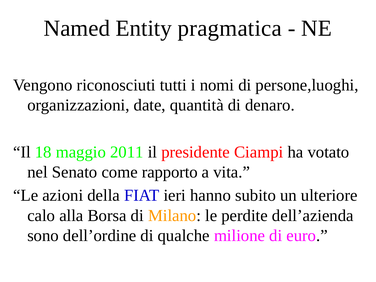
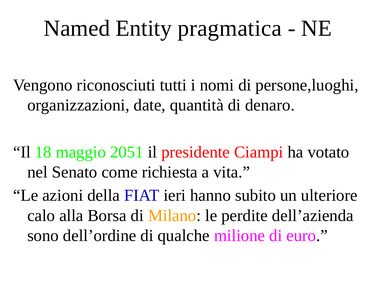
2011: 2011 -> 2051
rapporto: rapporto -> richiesta
